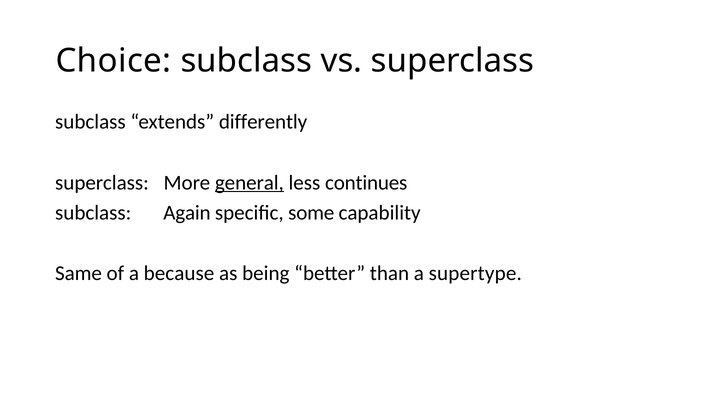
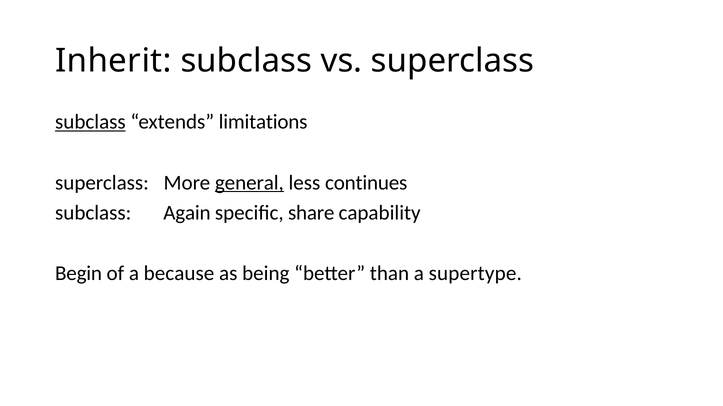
Choice: Choice -> Inherit
subclass at (90, 122) underline: none -> present
differently: differently -> limitations
some: some -> share
Same: Same -> Begin
